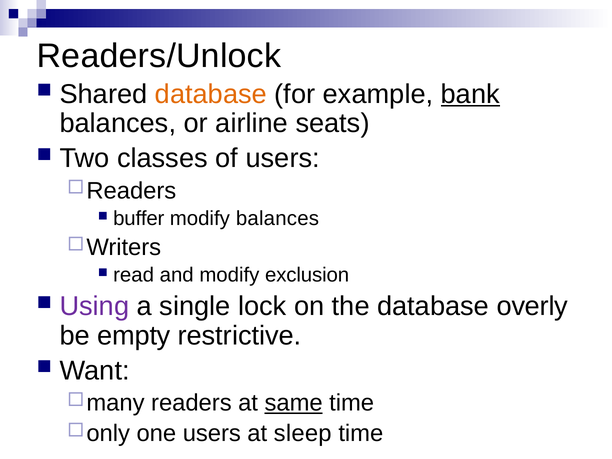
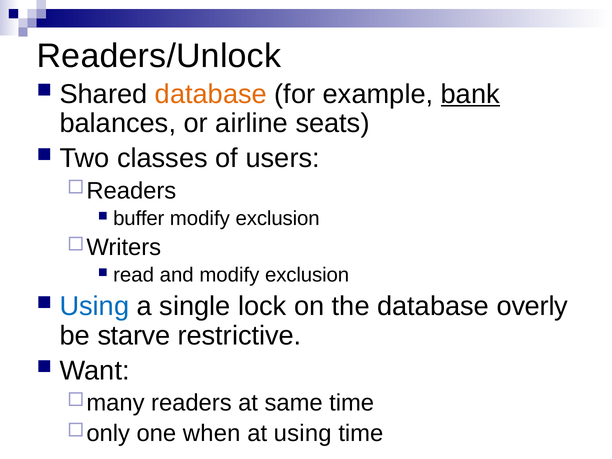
balances at (277, 219): balances -> exclusion
Using at (94, 306) colour: purple -> blue
empty: empty -> starve
same underline: present -> none
one users: users -> when
at sleep: sleep -> using
